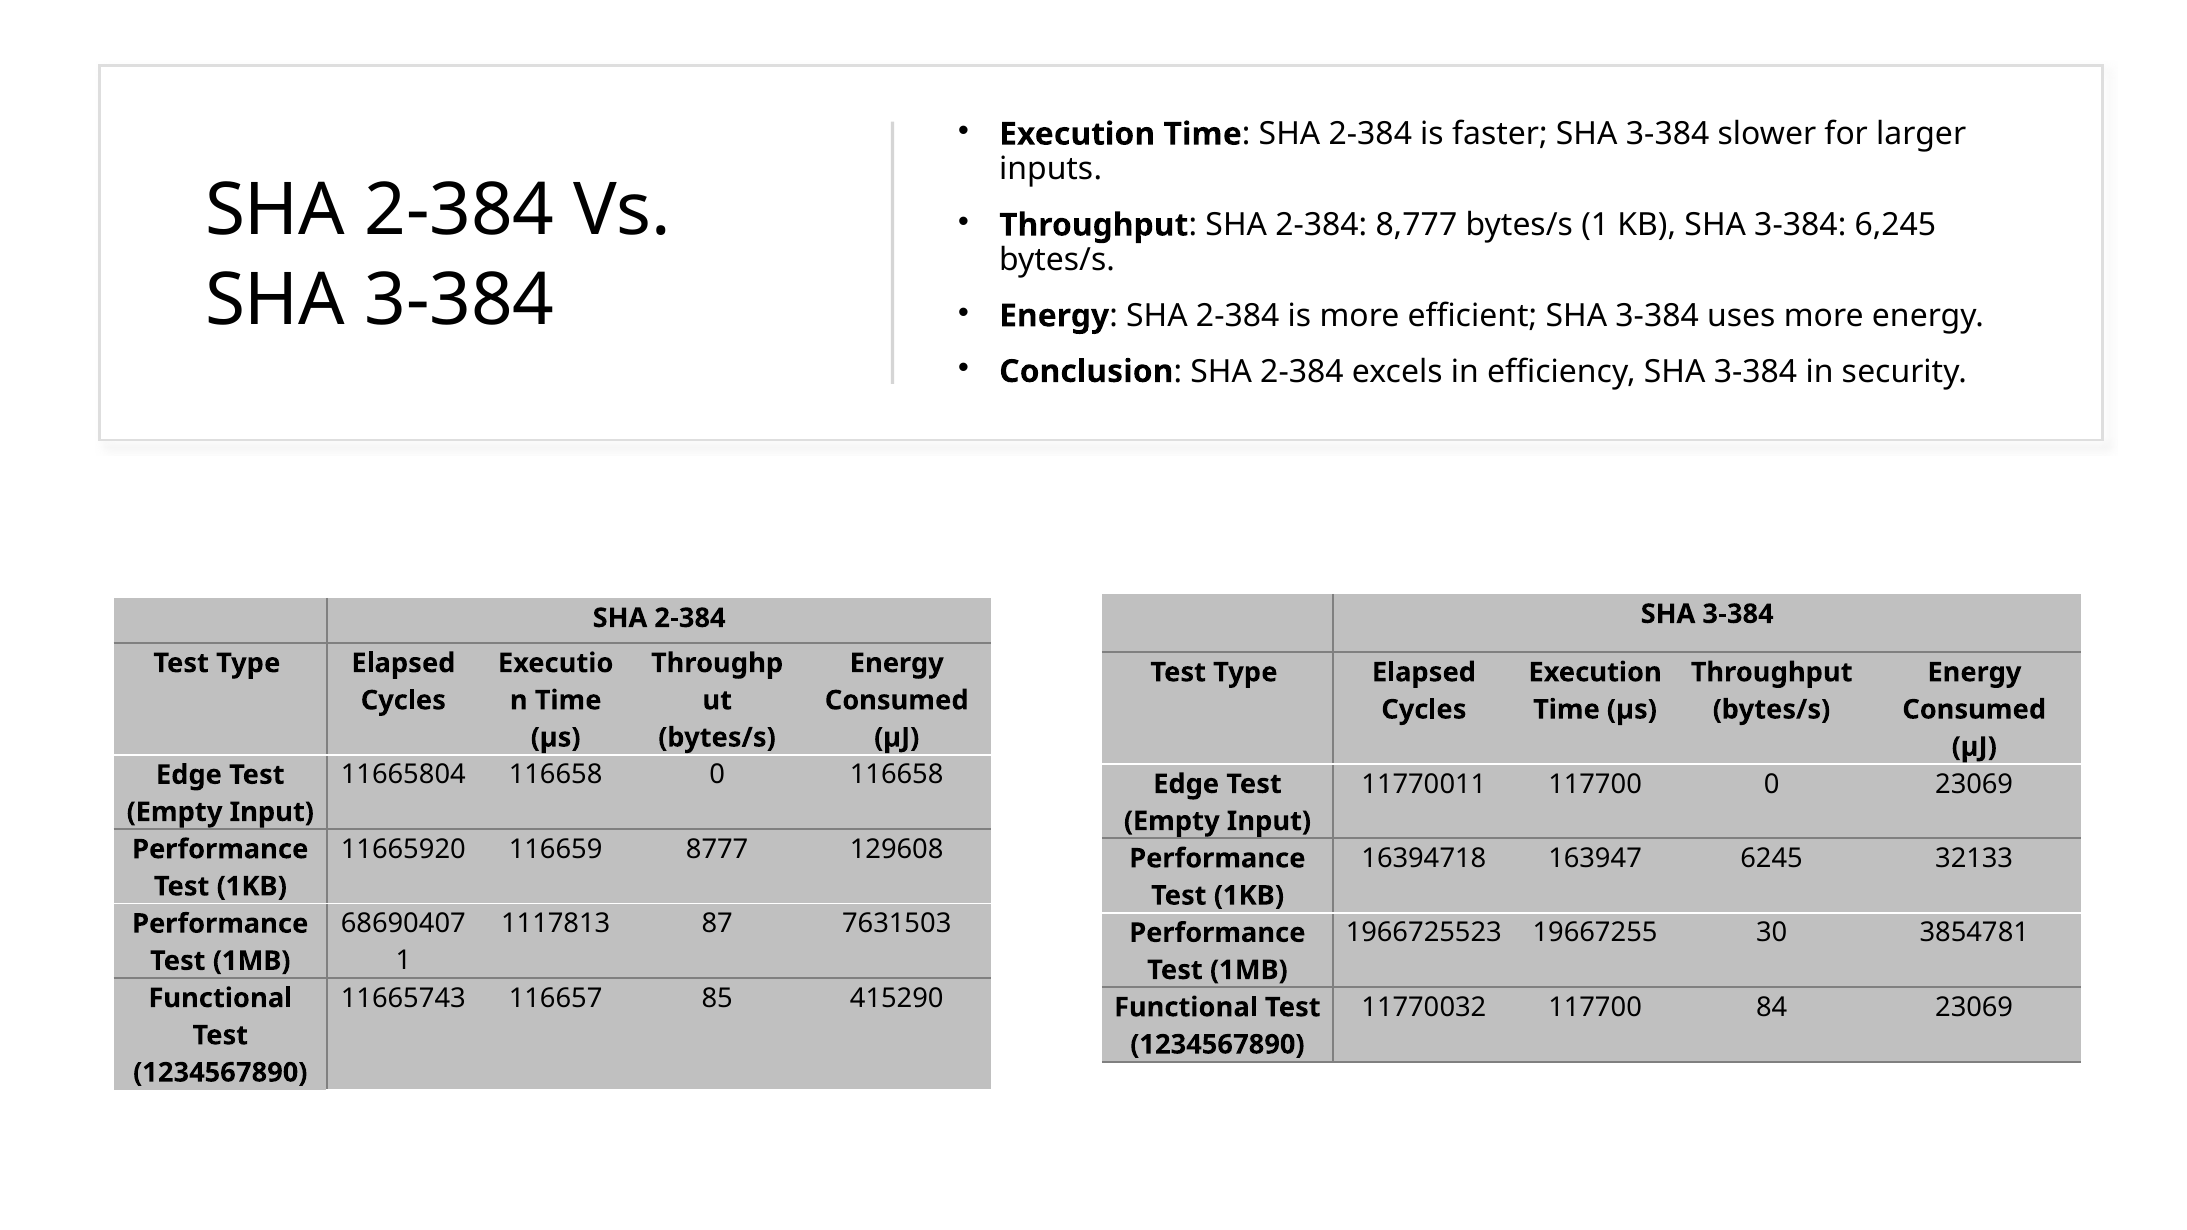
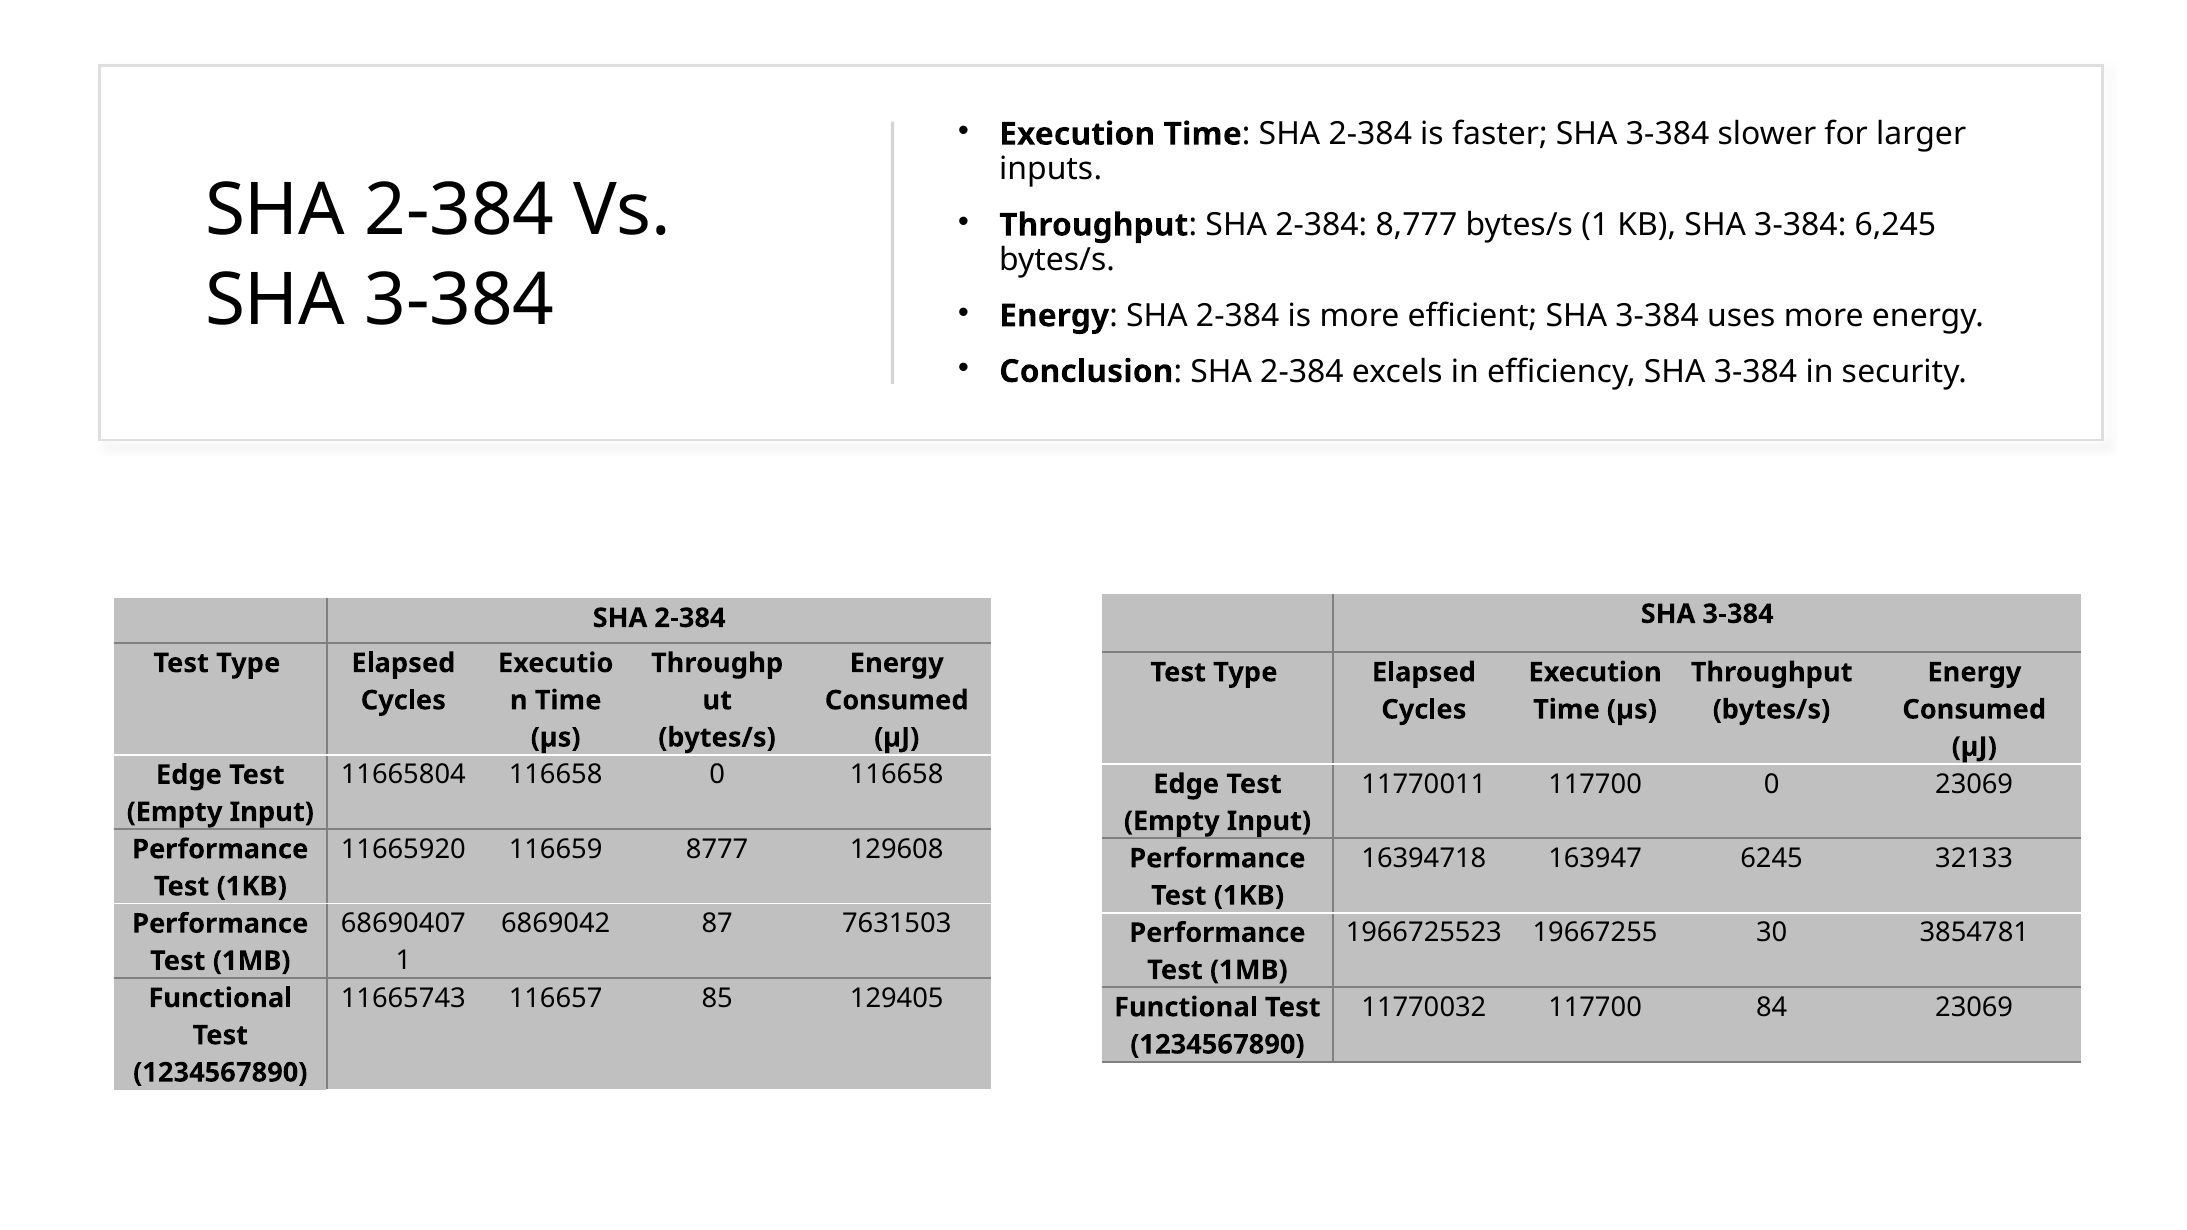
1117813: 1117813 -> 6869042
415290: 415290 -> 129405
